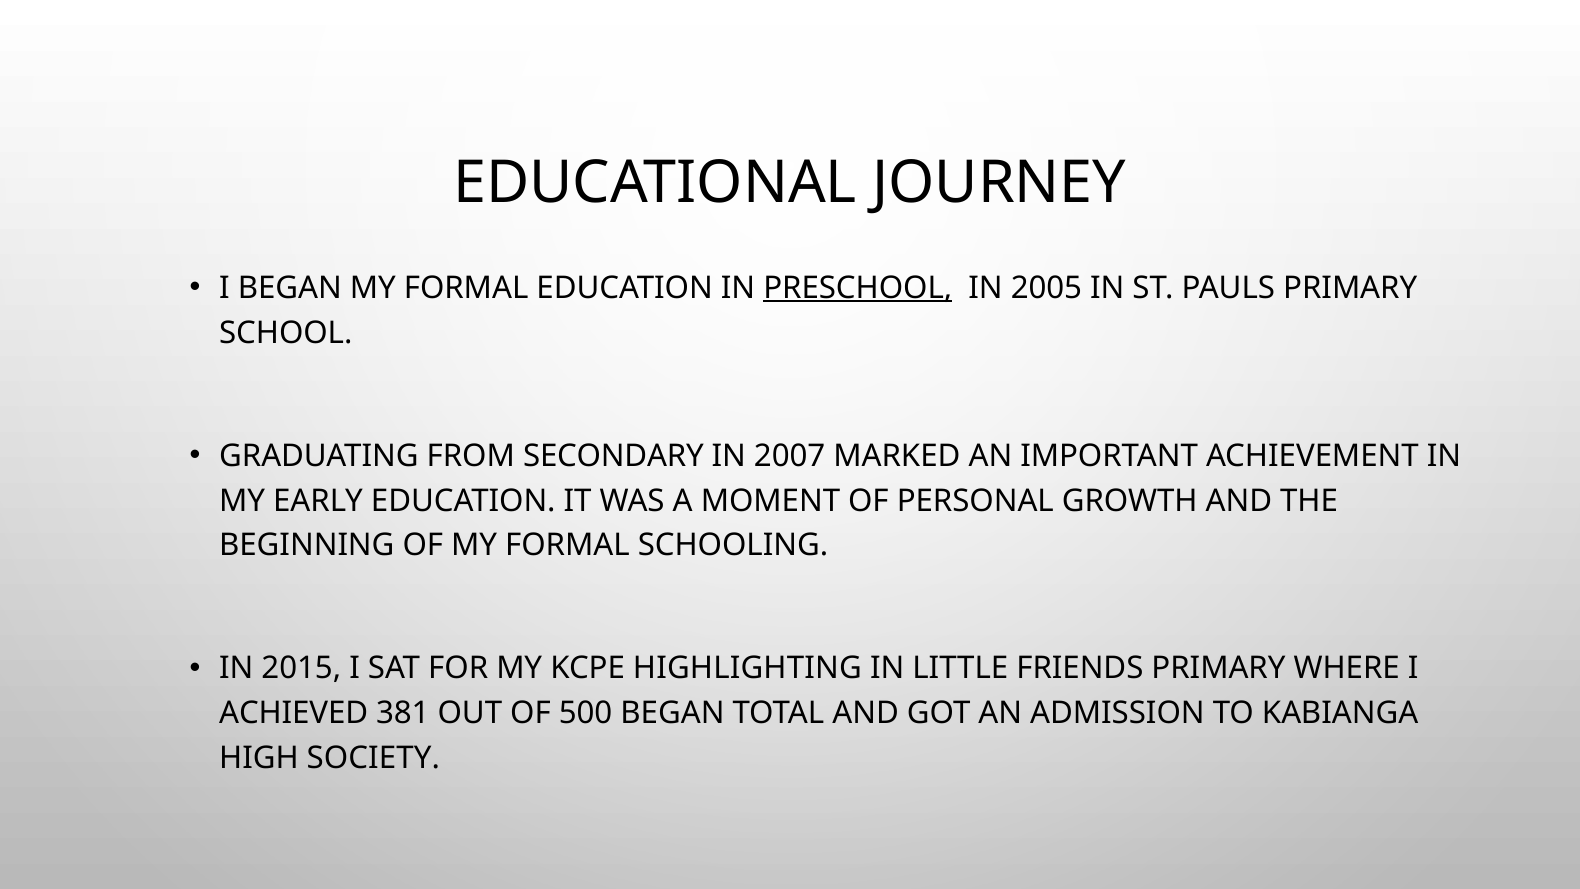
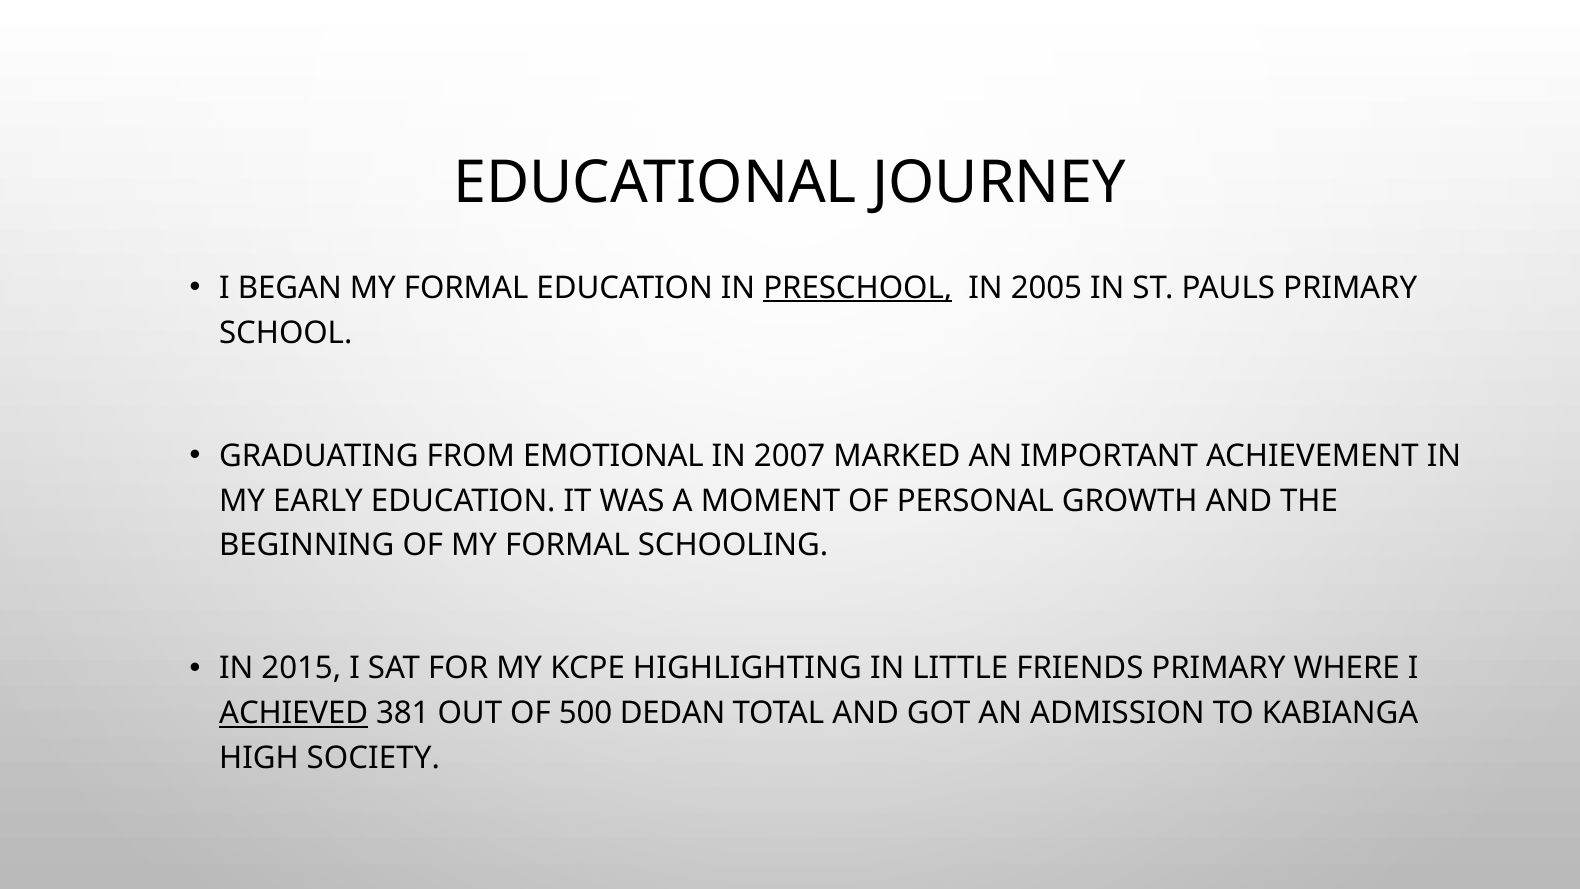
SECONDARY: SECONDARY -> EMOTIONAL
ACHIEVED underline: none -> present
500 BEGAN: BEGAN -> DEDAN
